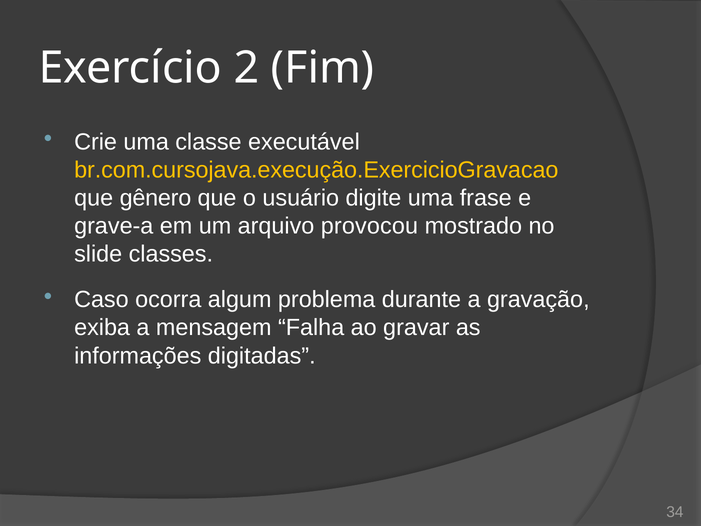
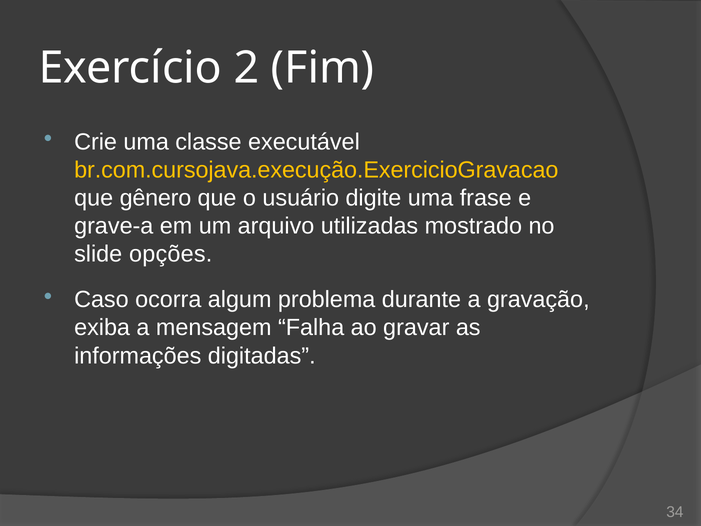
provocou: provocou -> utilizadas
classes: classes -> opções
